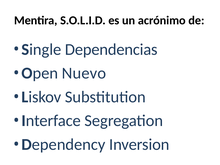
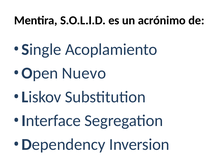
Dependencias: Dependencias -> Acoplamiento
